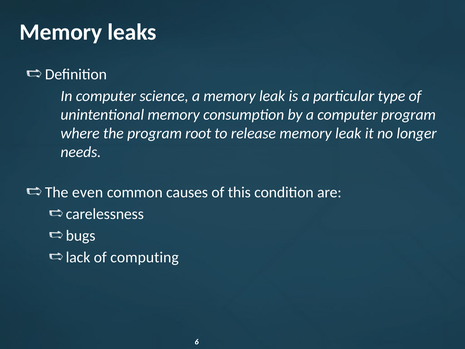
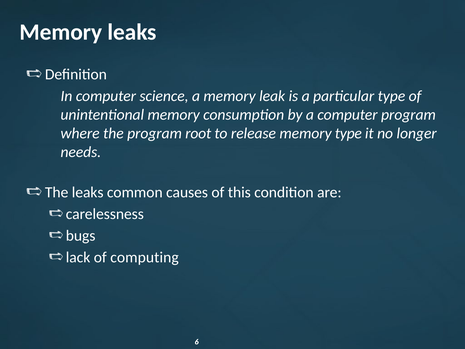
release memory leak: leak -> type
The even: even -> leaks
